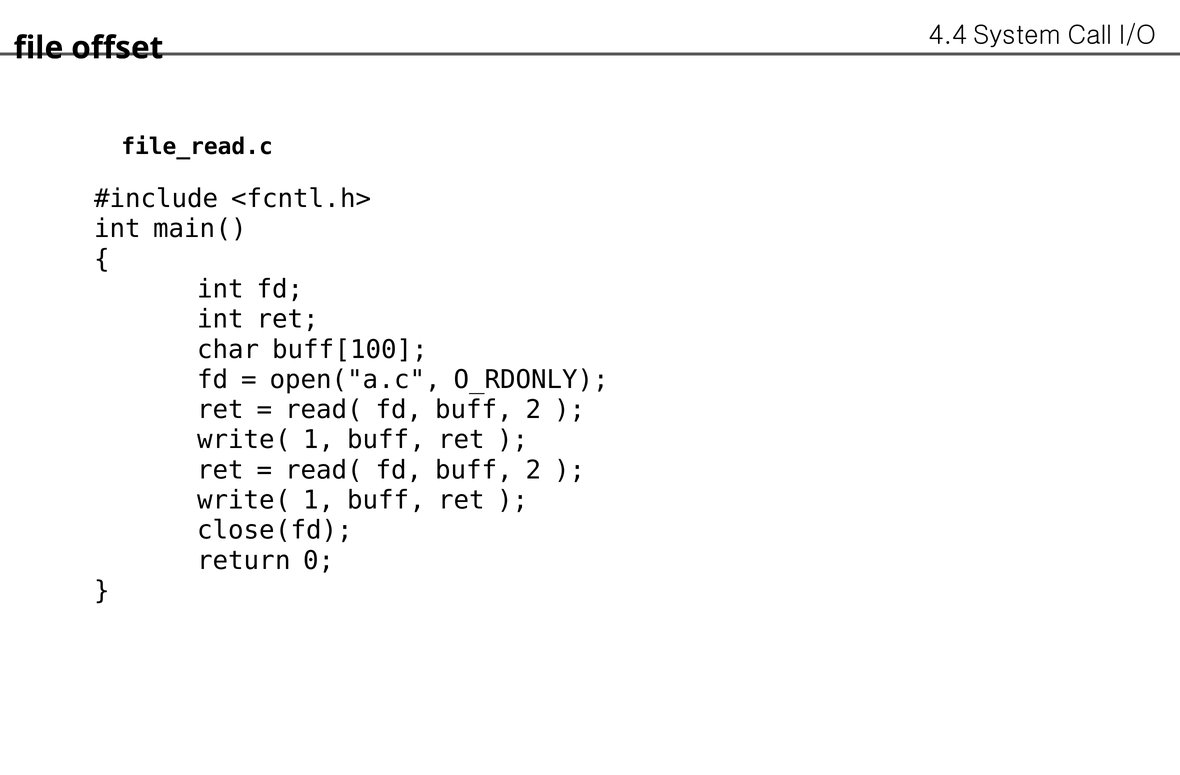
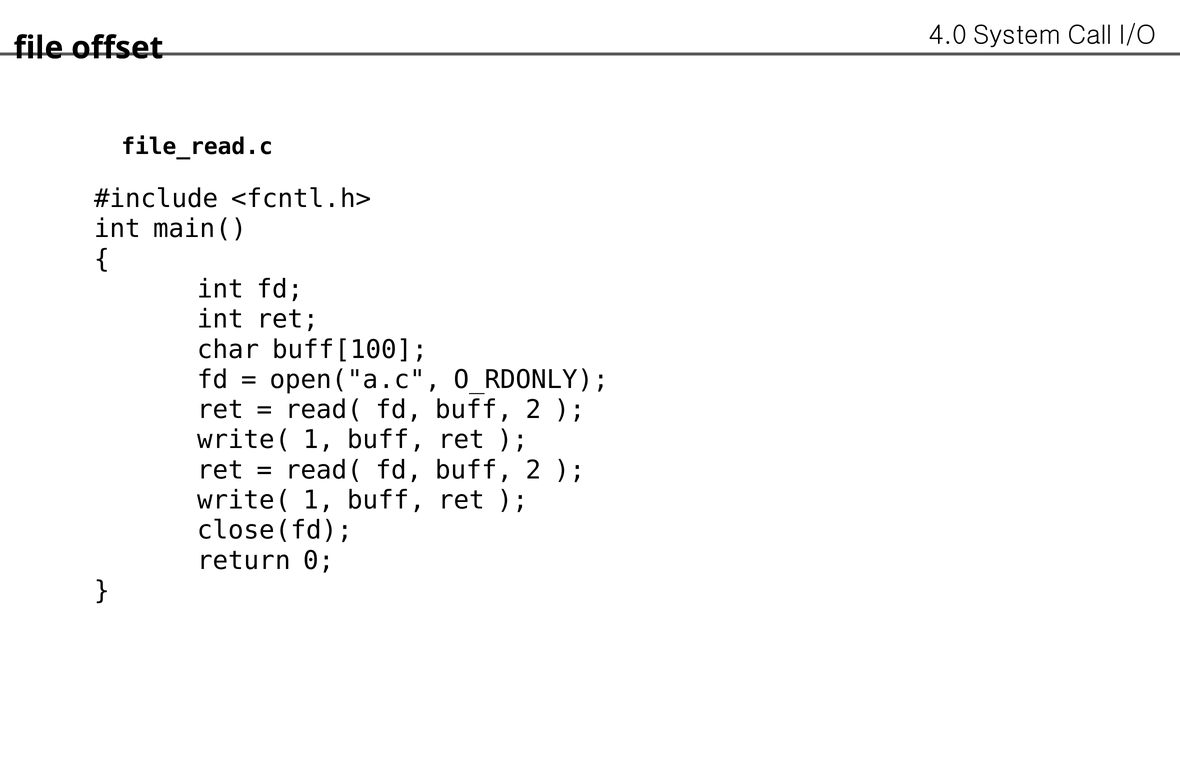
4.4: 4.4 -> 4.0
